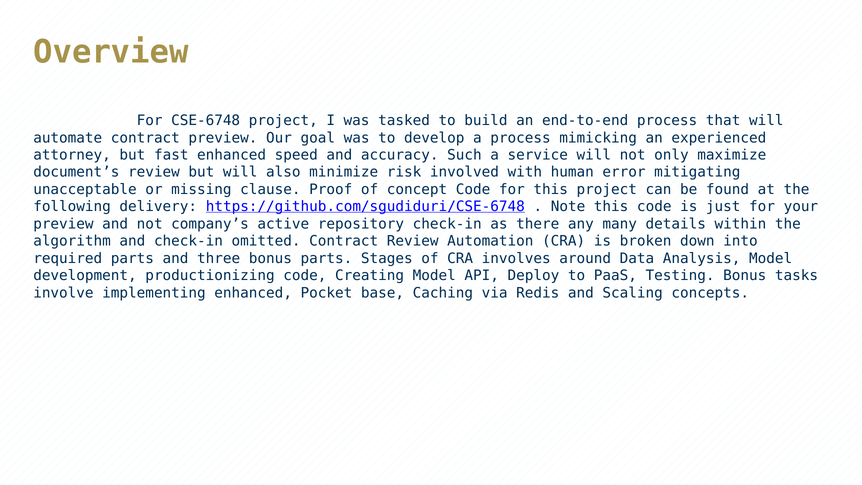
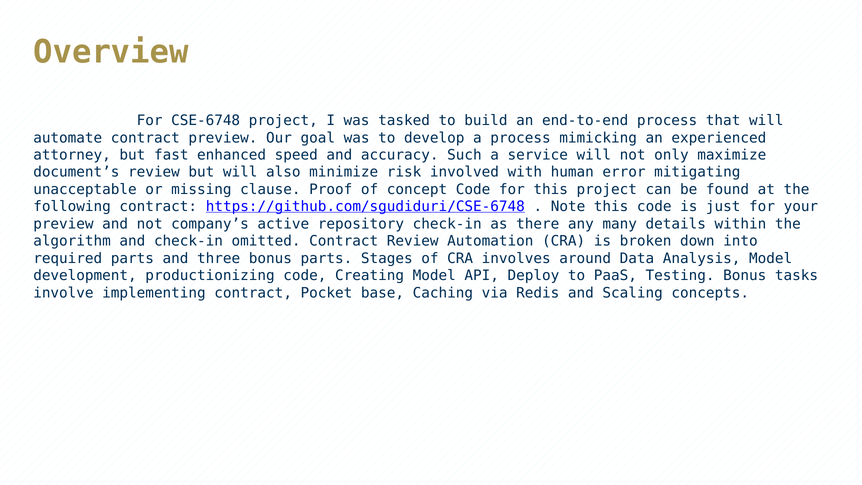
following delivery: delivery -> contract
implementing enhanced: enhanced -> contract
